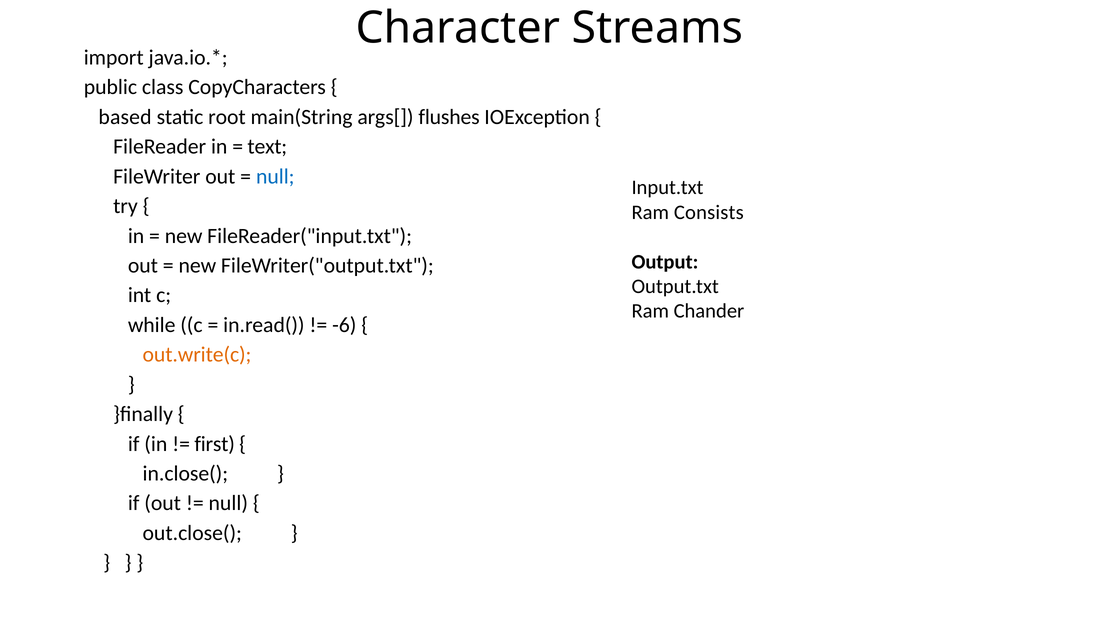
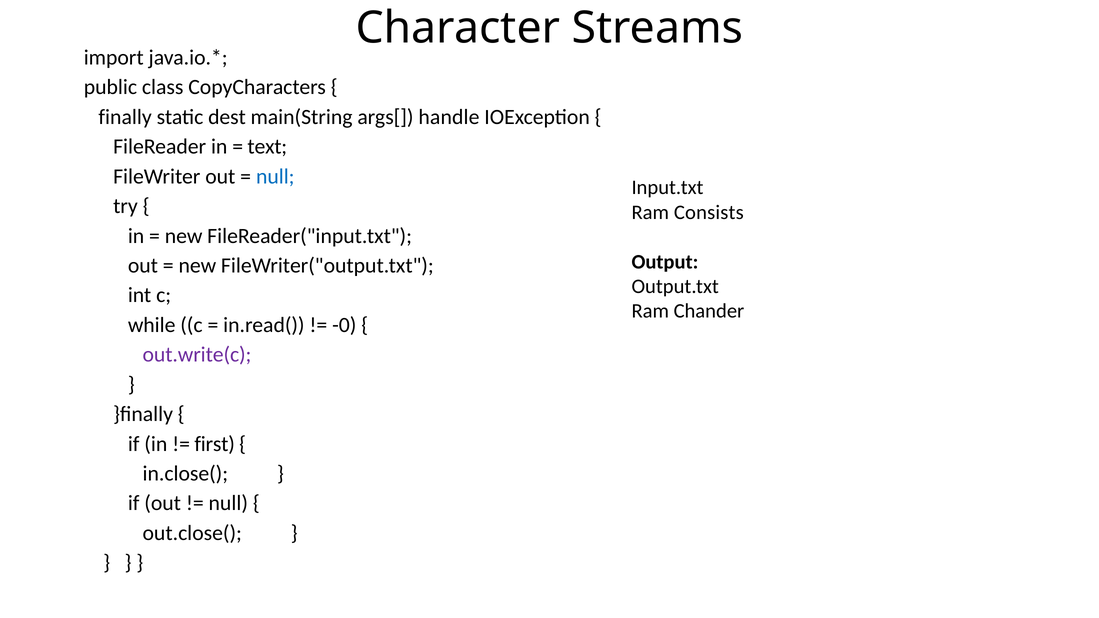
based: based -> finally
root: root -> dest
flushes: flushes -> handle
-6: -6 -> -0
out.write(c colour: orange -> purple
